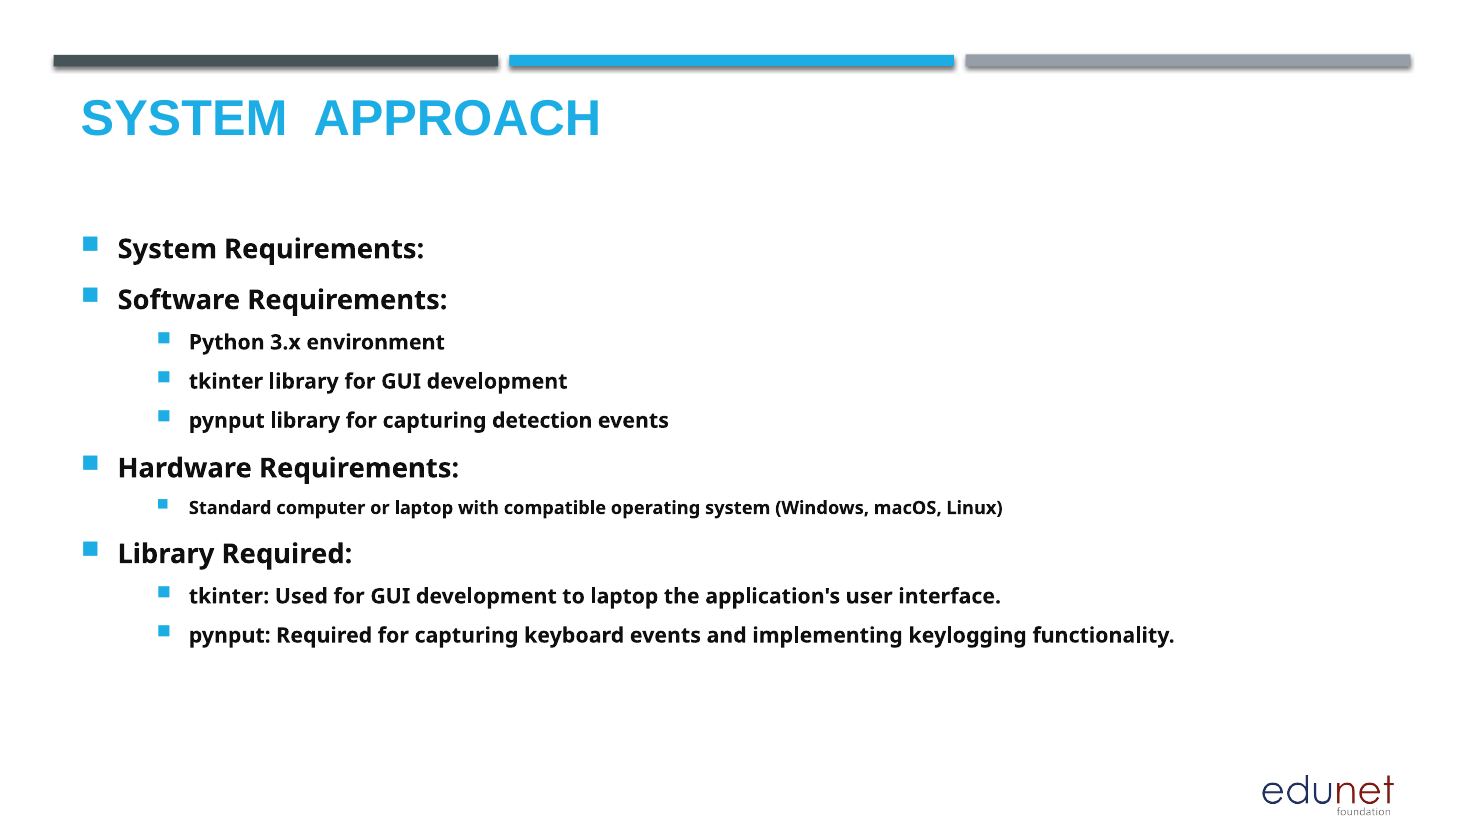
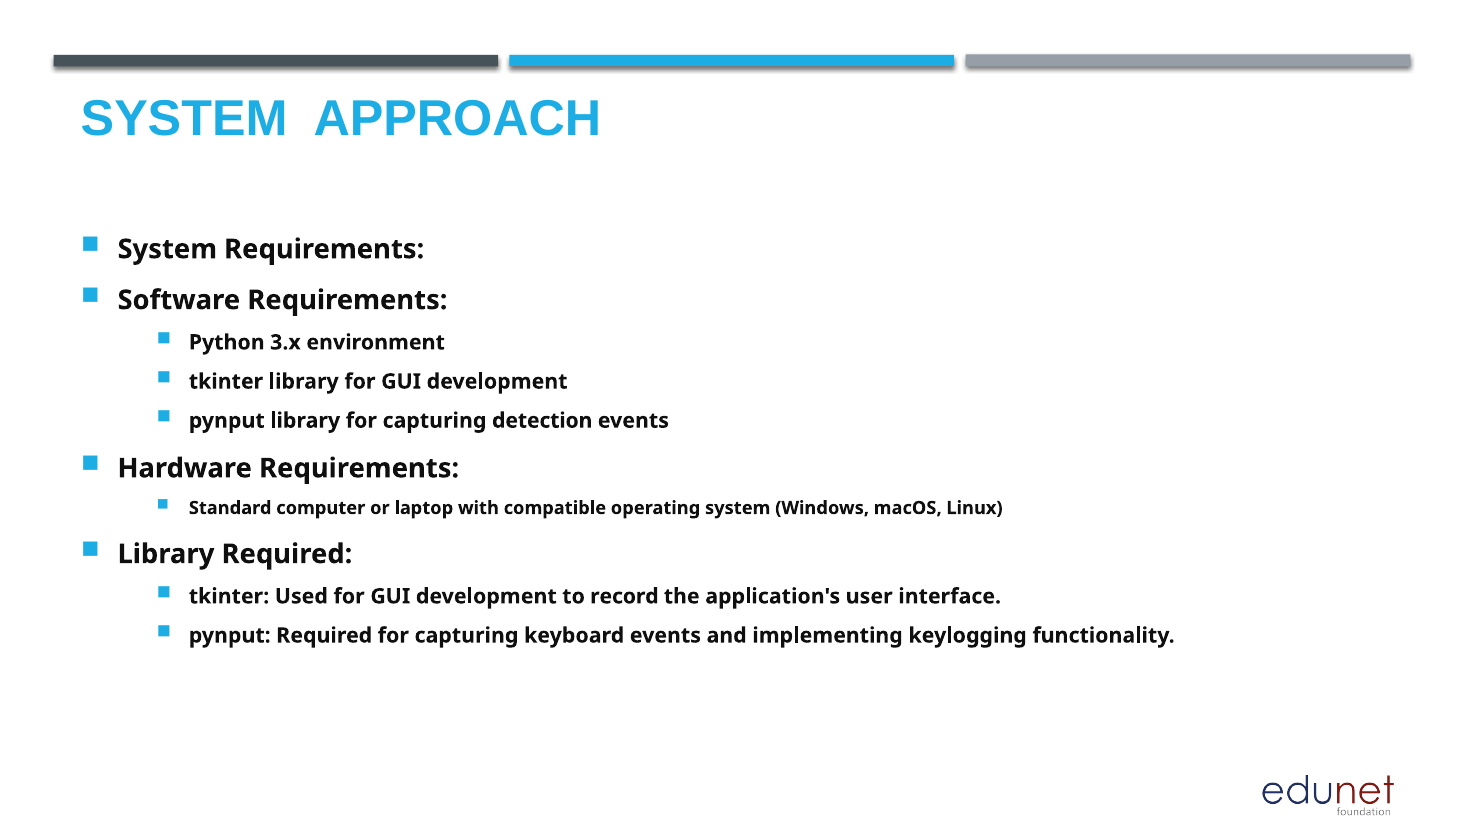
to laptop: laptop -> record
